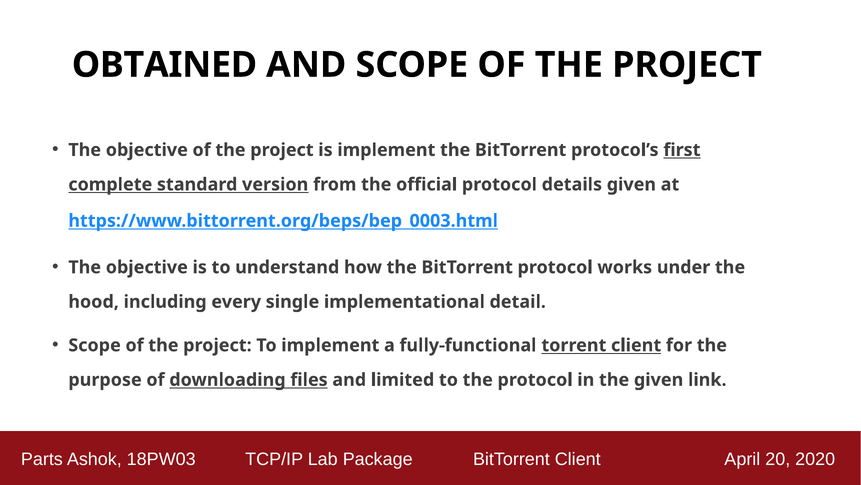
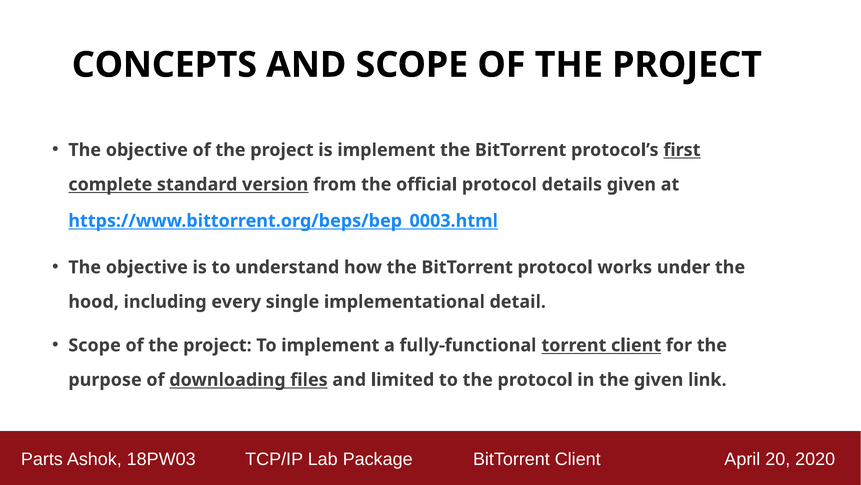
OBTAINED: OBTAINED -> CONCEPTS
